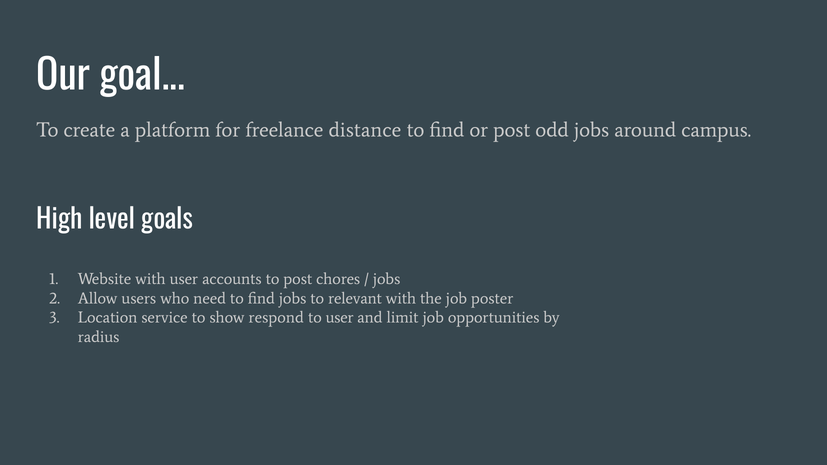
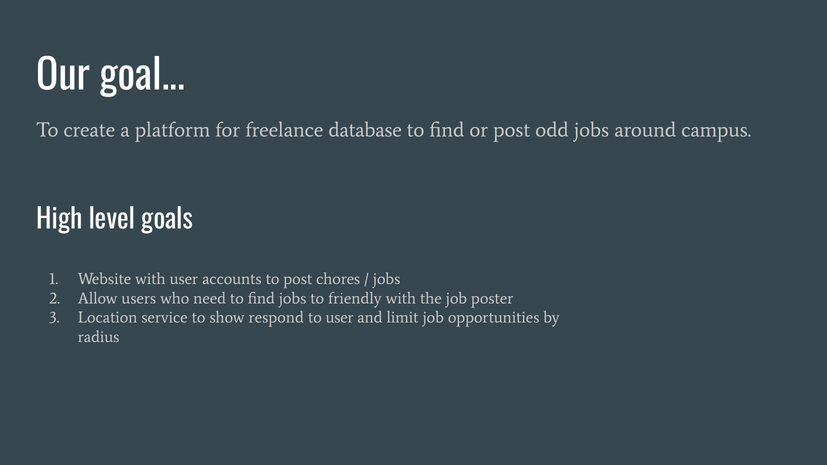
distance: distance -> database
relevant: relevant -> friendly
